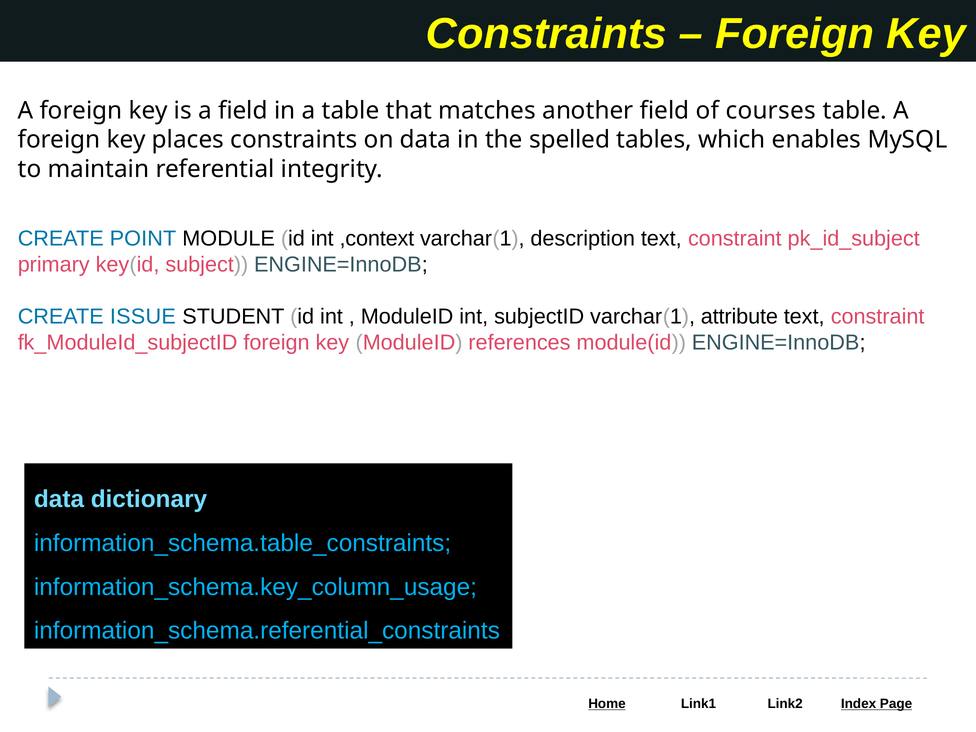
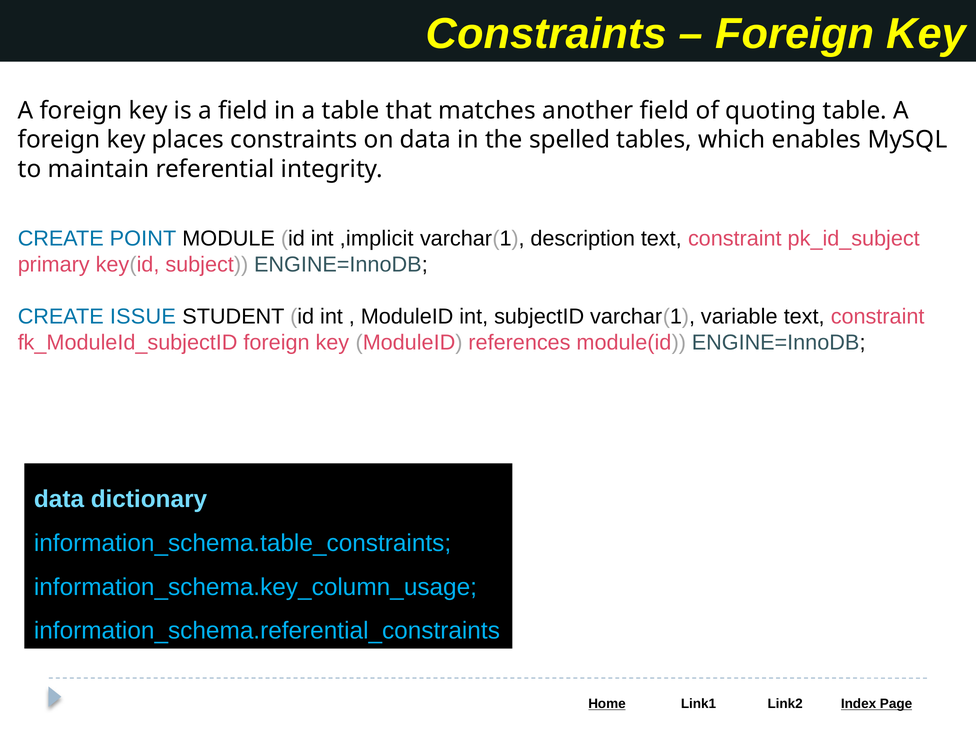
courses: courses -> quoting
,context: ,context -> ,implicit
attribute: attribute -> variable
